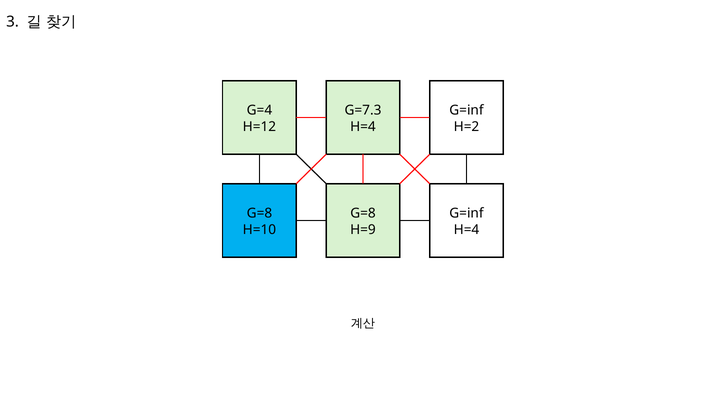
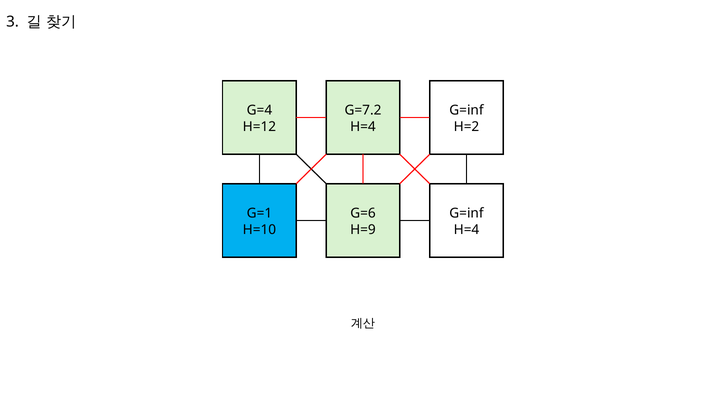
G=7.3: G=7.3 -> G=7.2
G=8 at (259, 213): G=8 -> G=1
G=8 at (363, 213): G=8 -> G=6
